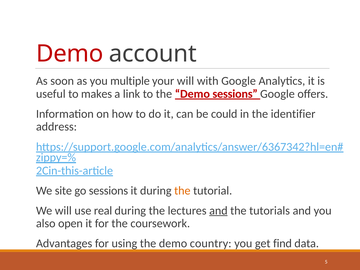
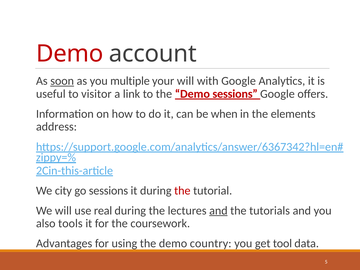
soon underline: none -> present
makes: makes -> visitor
could: could -> when
identifier: identifier -> elements
site: site -> city
the at (182, 191) colour: orange -> red
open: open -> tools
find: find -> tool
